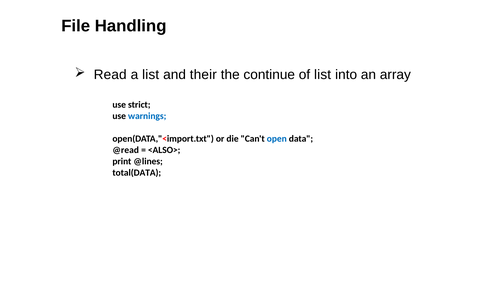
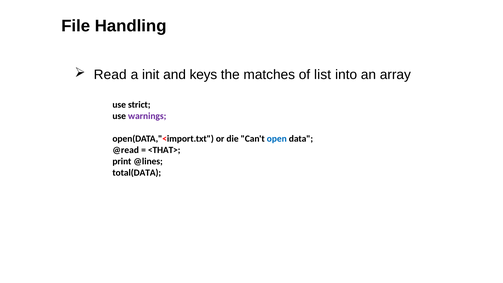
a list: list -> init
their: their -> keys
continue: continue -> matches
warnings colour: blue -> purple
<ALSO>: <ALSO> -> <THAT>
